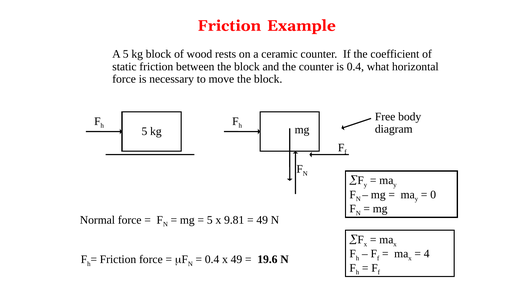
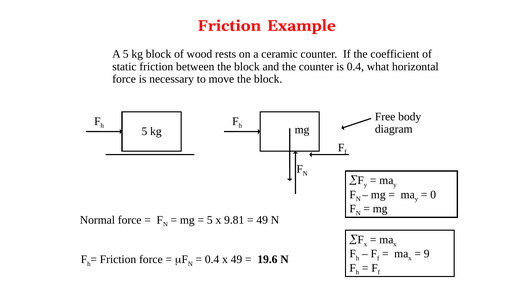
4: 4 -> 9
